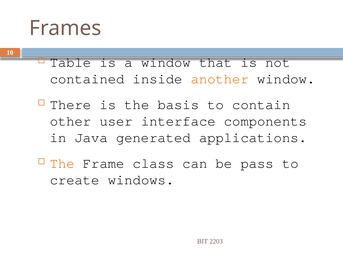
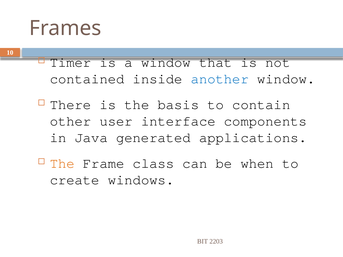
Table: Table -> Timer
another colour: orange -> blue
pass: pass -> when
